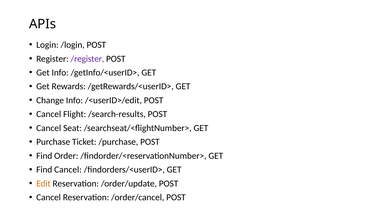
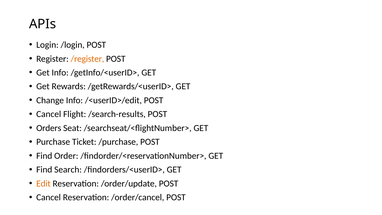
/register colour: purple -> orange
Cancel at (49, 128): Cancel -> Orders
Find Cancel: Cancel -> Search
